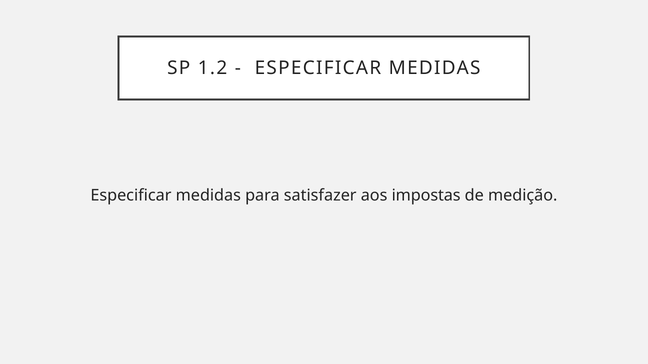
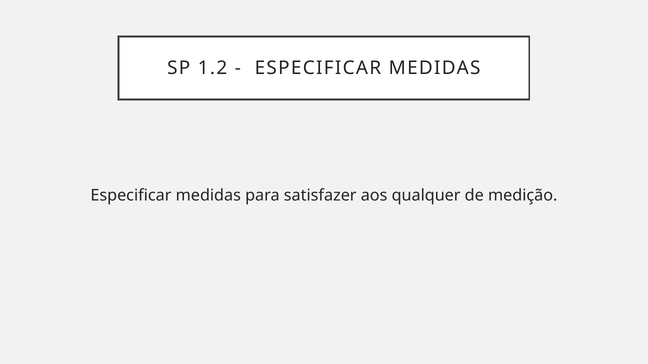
impostas: impostas -> qualquer
